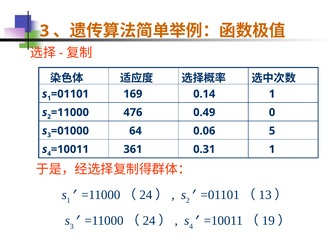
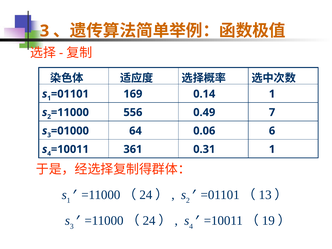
476: 476 -> 556
0: 0 -> 7
5: 5 -> 6
